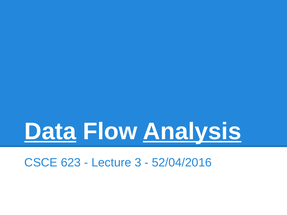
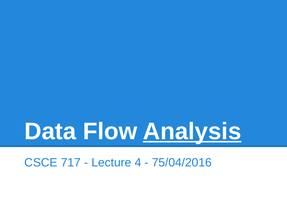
Data underline: present -> none
623: 623 -> 717
3: 3 -> 4
52/04/2016: 52/04/2016 -> 75/04/2016
